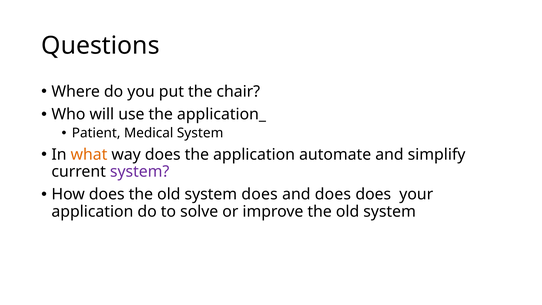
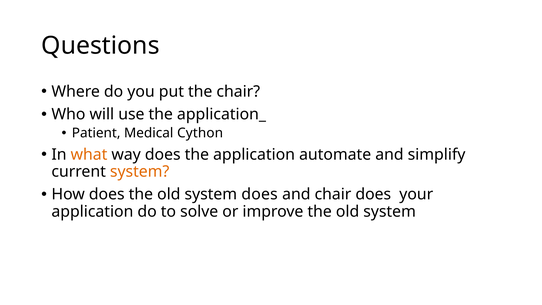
Medical System: System -> Cython
system at (140, 172) colour: purple -> orange
and does: does -> chair
